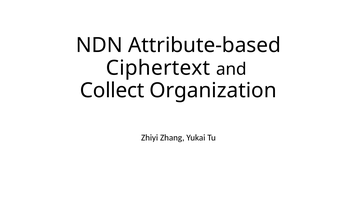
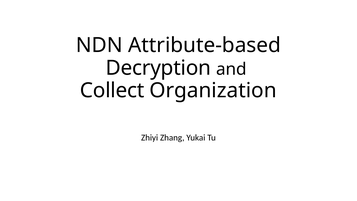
Ciphertext: Ciphertext -> Decryption
